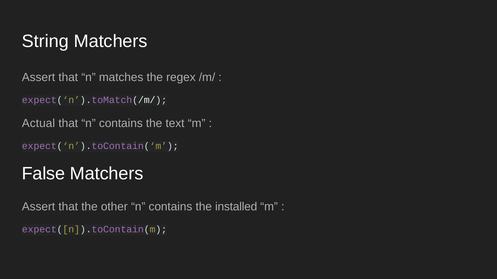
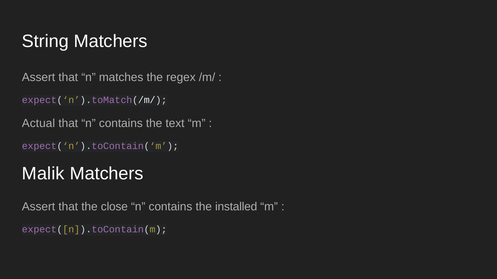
False: False -> Malik
other: other -> close
